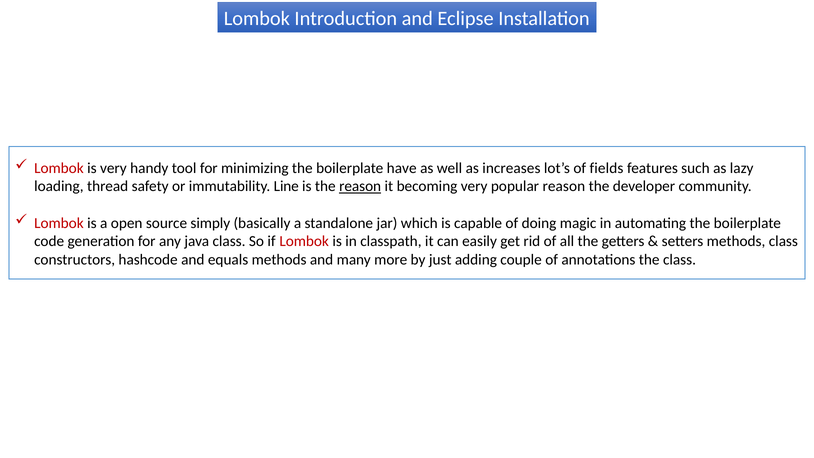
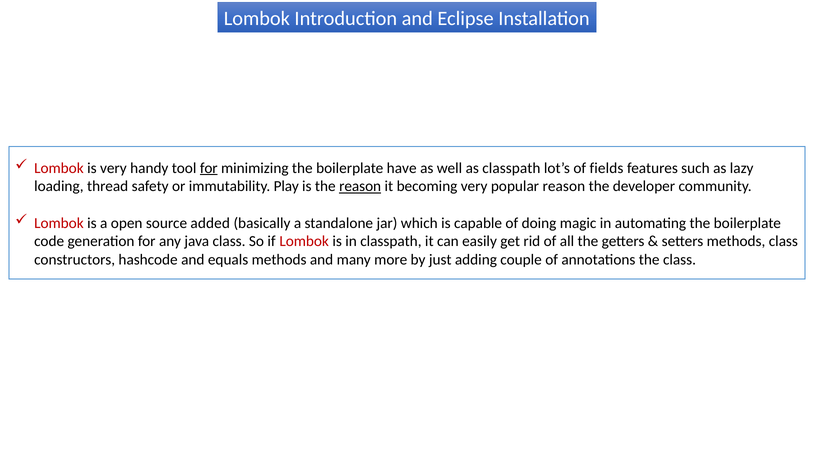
for at (209, 168) underline: none -> present
as increases: increases -> classpath
Line: Line -> Play
simply: simply -> added
